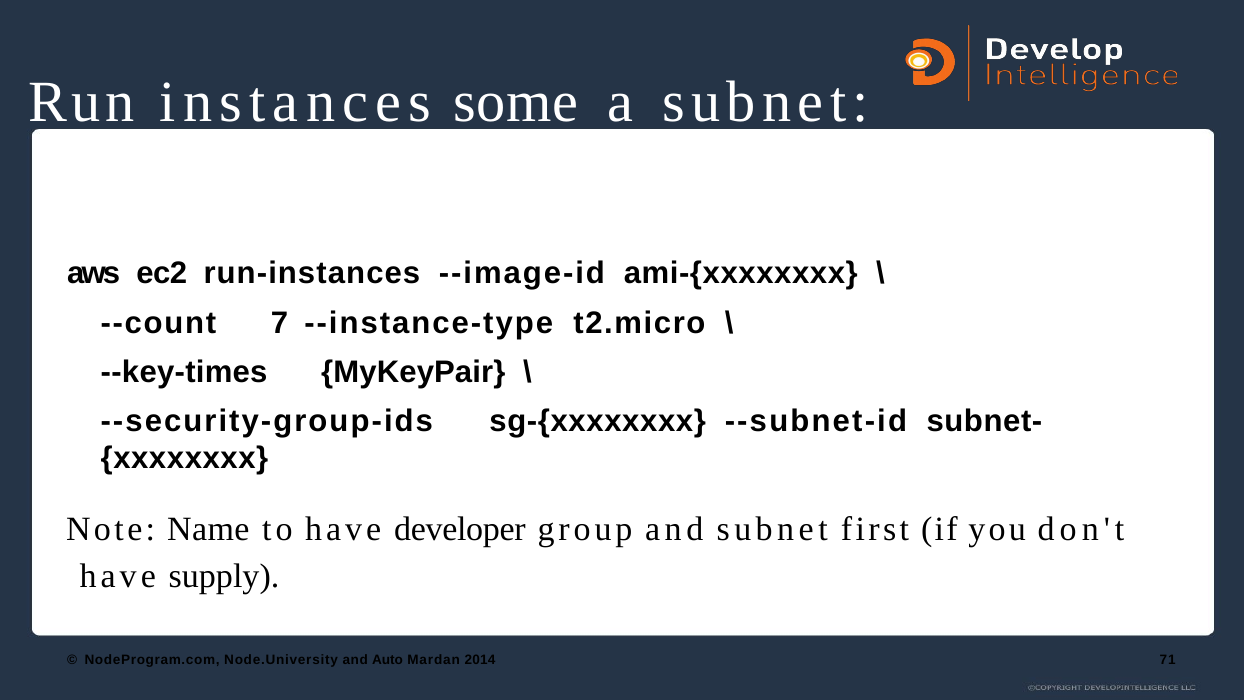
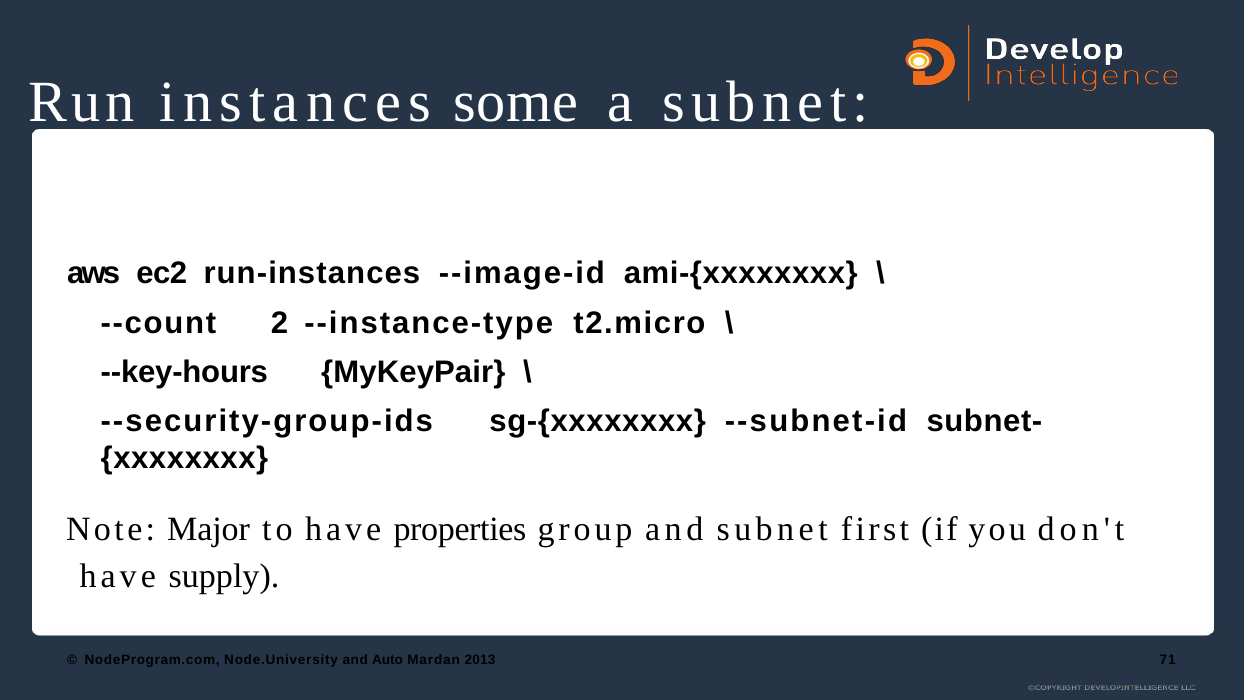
7: 7 -> 2
--key-times: --key-times -> --key-hours
Name: Name -> Major
developer: developer -> properties
2014: 2014 -> 2013
